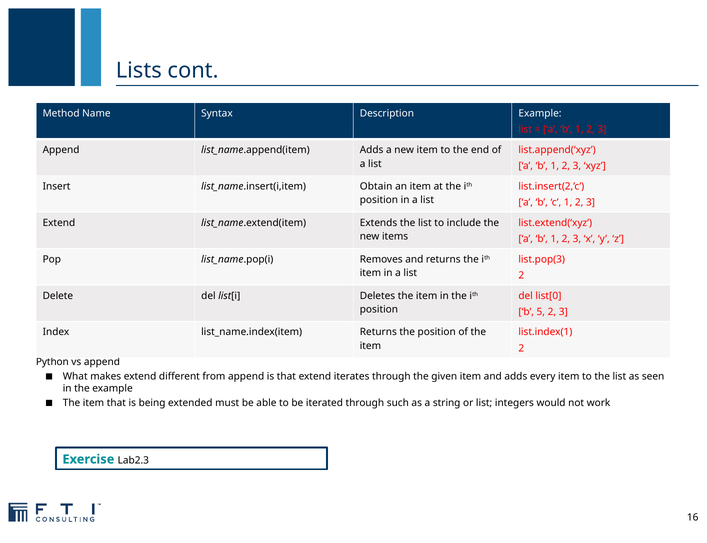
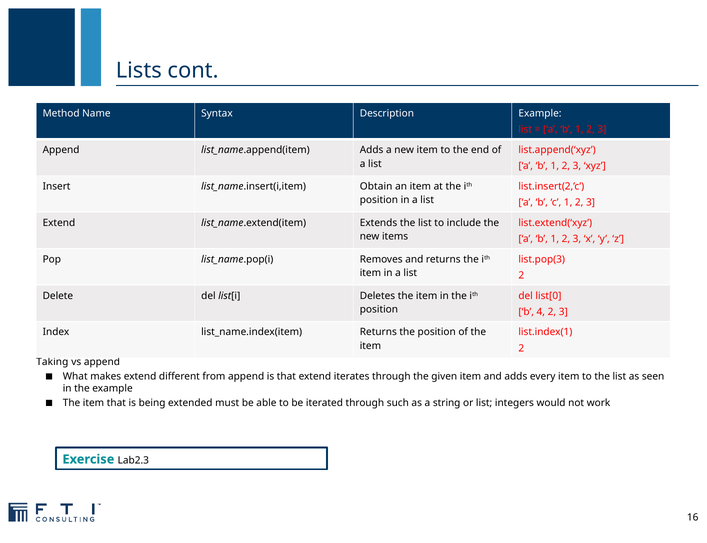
5: 5 -> 4
Python: Python -> Taking
